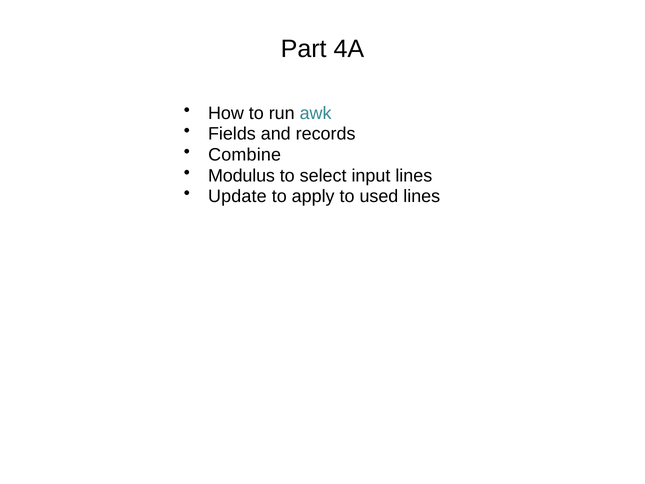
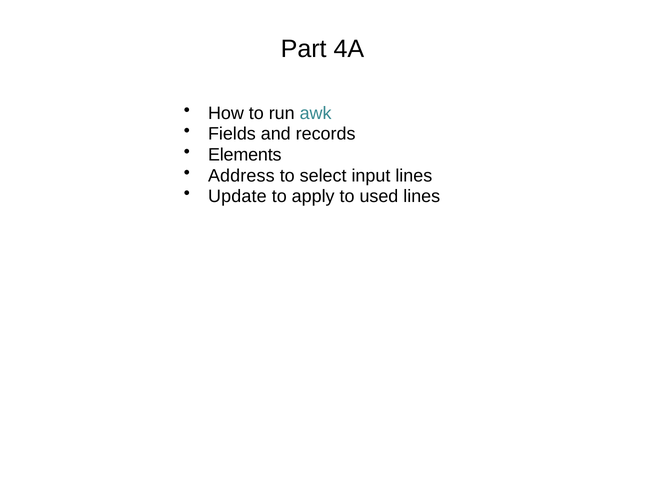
Combine: Combine -> Elements
Modulus: Modulus -> Address
